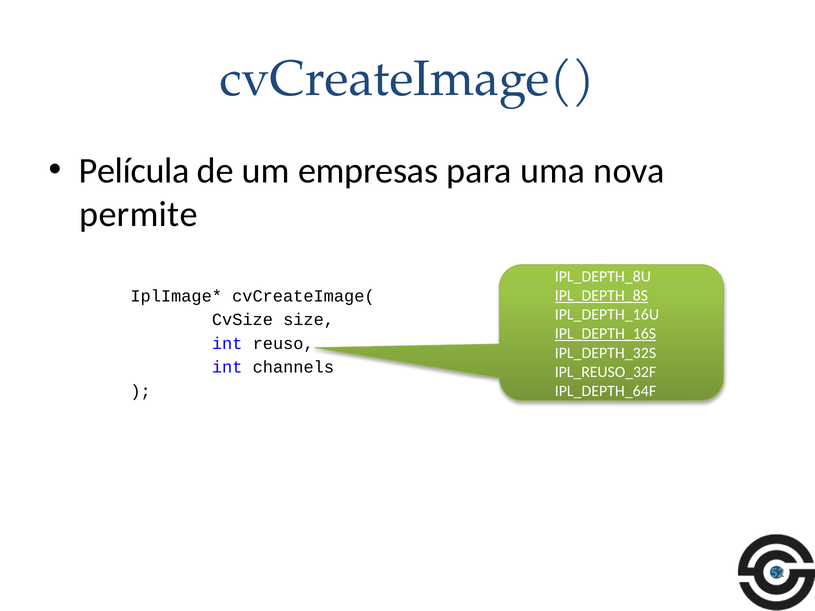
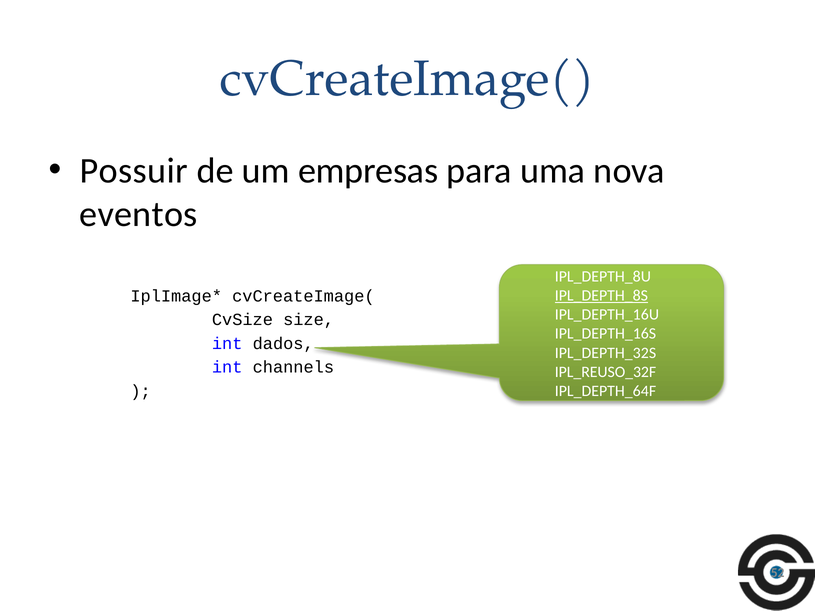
Película: Película -> Possuir
permite: permite -> eventos
IPL_DEPTH_16S underline: present -> none
reuso: reuso -> dados
